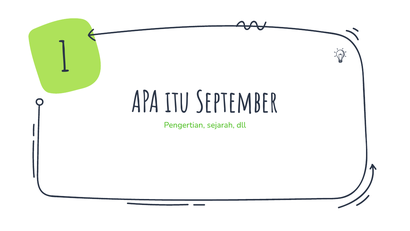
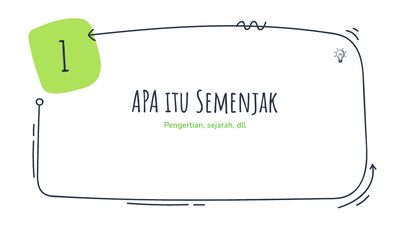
September: September -> Semenjak
